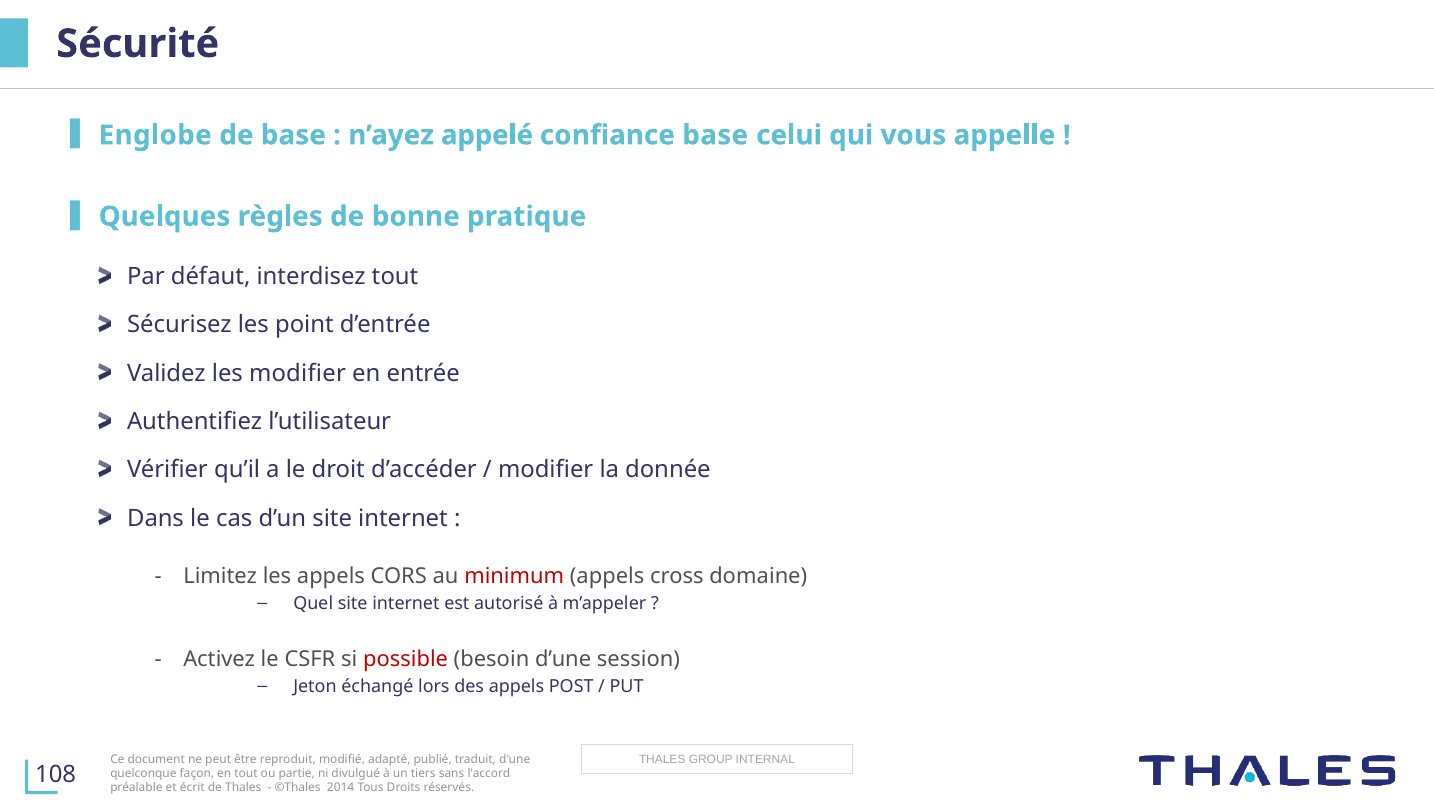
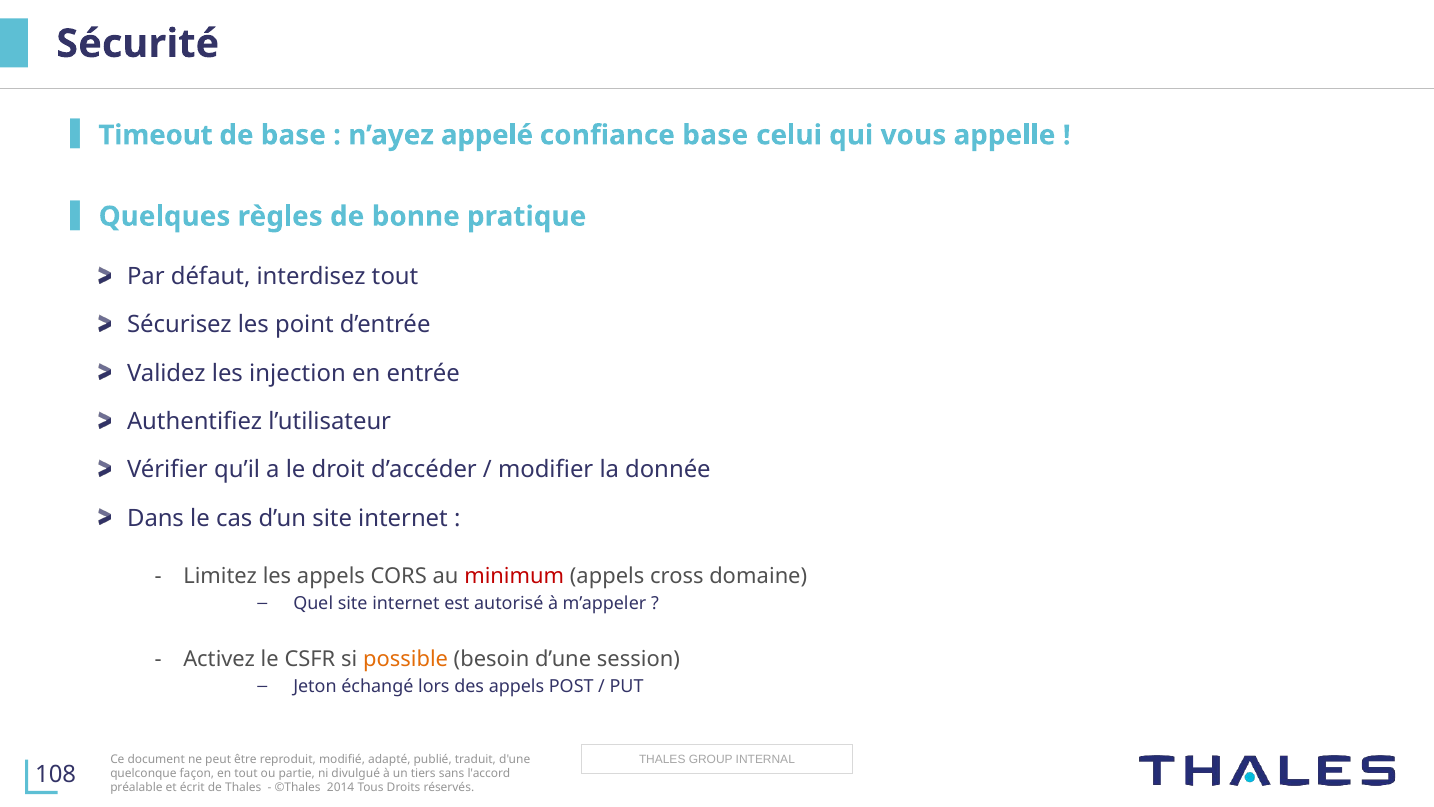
Englobe: Englobe -> Timeout
les modifier: modifier -> injection
possible colour: red -> orange
